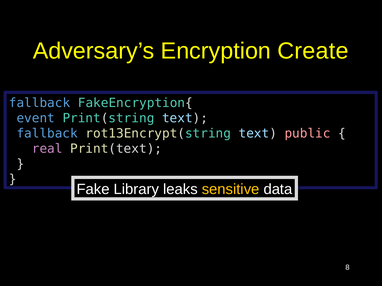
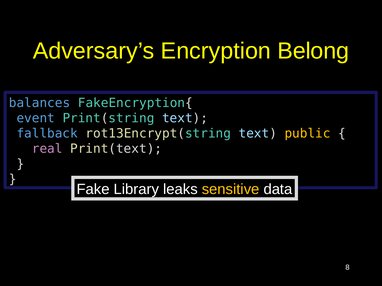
Create: Create -> Belong
fallback at (40, 103): fallback -> balances
public colour: pink -> yellow
